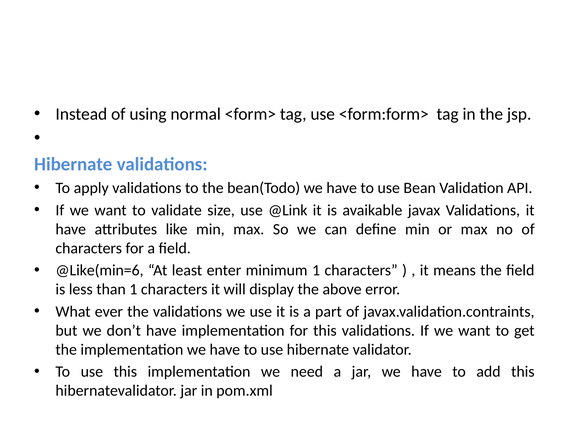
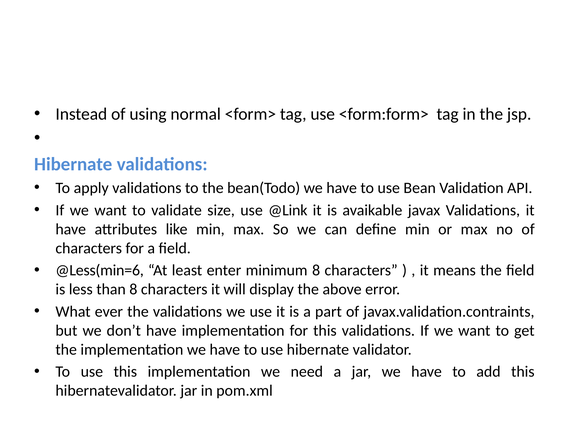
@Like(min=6: @Like(min=6 -> @Less(min=6
minimum 1: 1 -> 8
than 1: 1 -> 8
